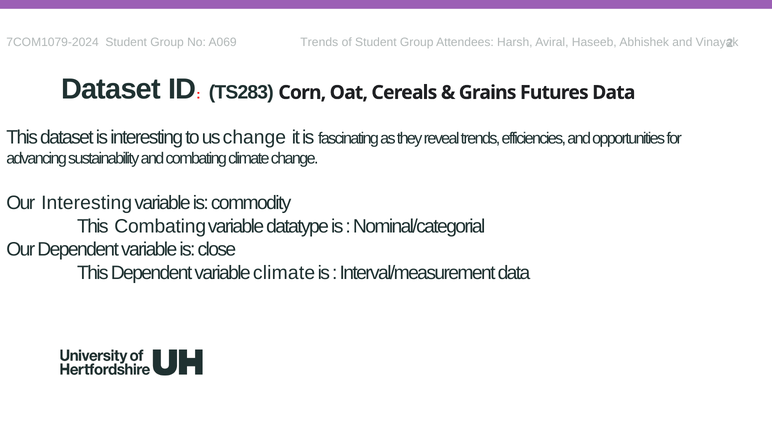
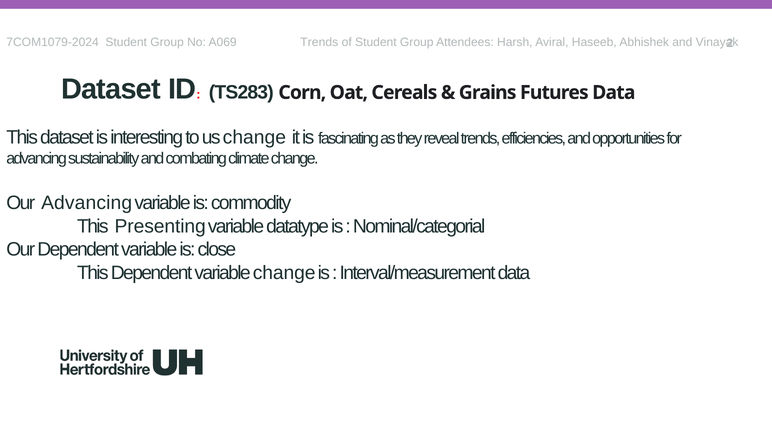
Our Interesting: Interesting -> Advancing
This Combating: Combating -> Presenting
variable climate: climate -> change
